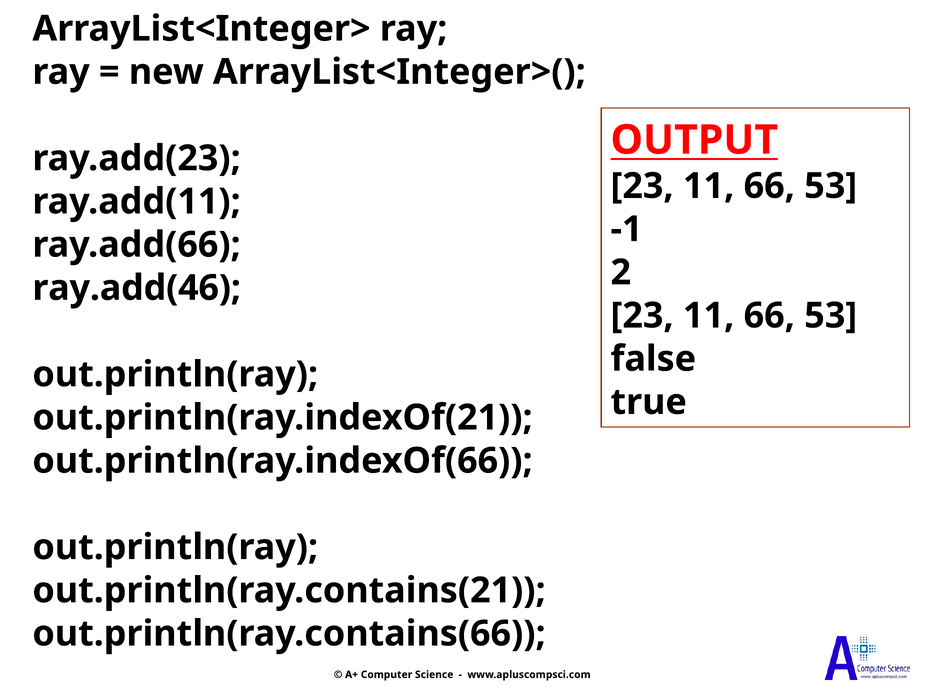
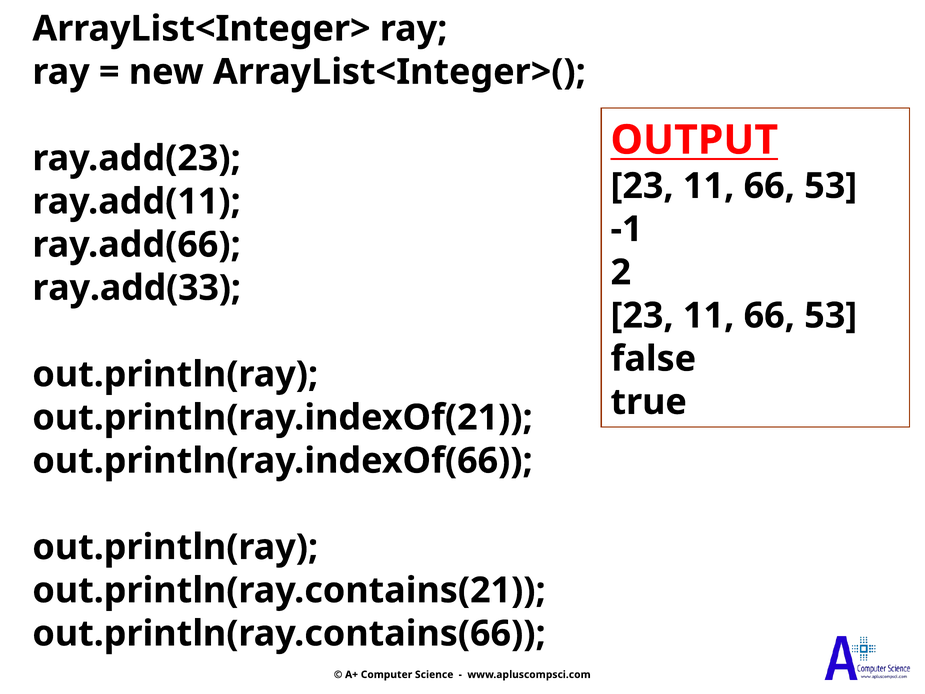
ray.add(46: ray.add(46 -> ray.add(33
